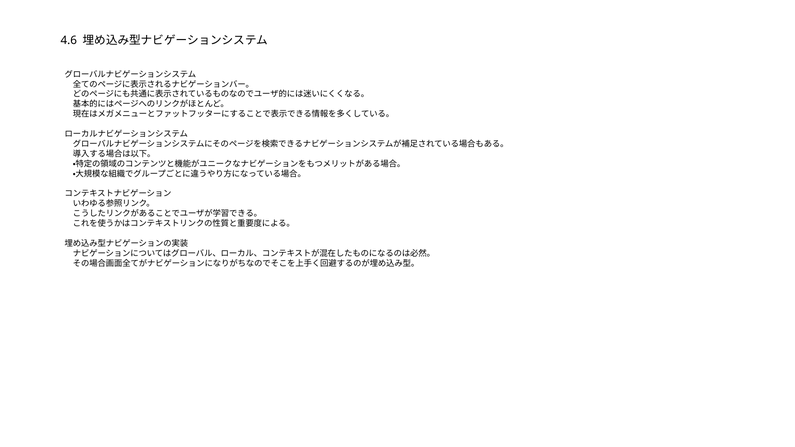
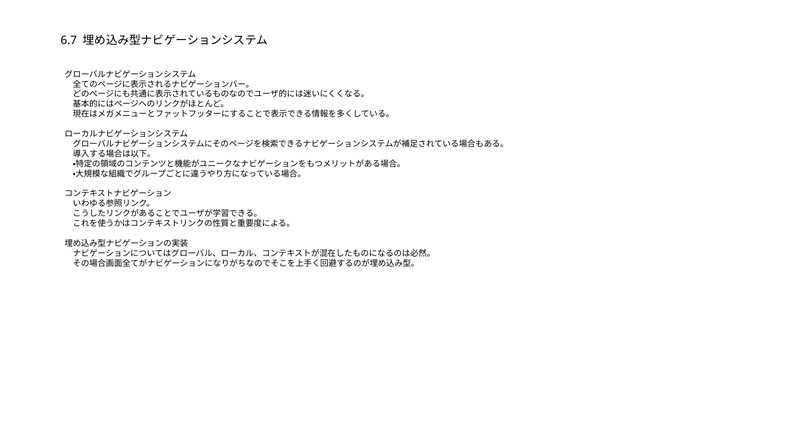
4.6: 4.6 -> 6.7
